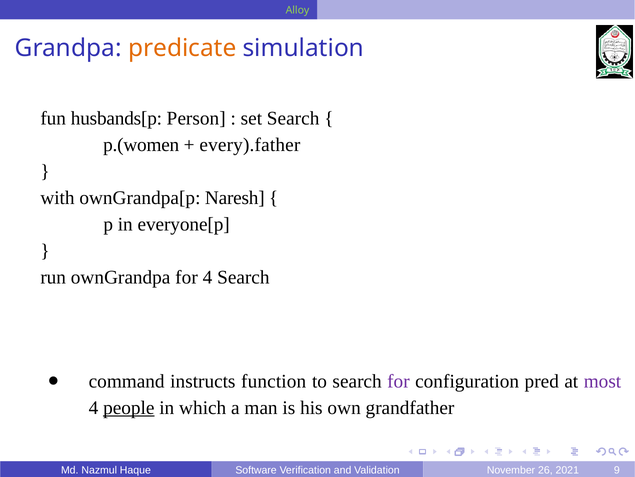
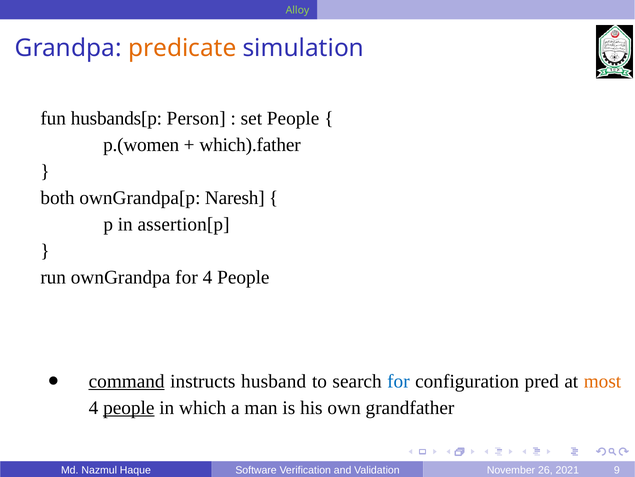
set Search: Search -> People
every).father: every).father -> which).father
with: with -> both
everyone[p: everyone[p -> assertion[p
for 4 Search: Search -> People
command underline: none -> present
function: function -> husband
for at (398, 381) colour: purple -> blue
most colour: purple -> orange
